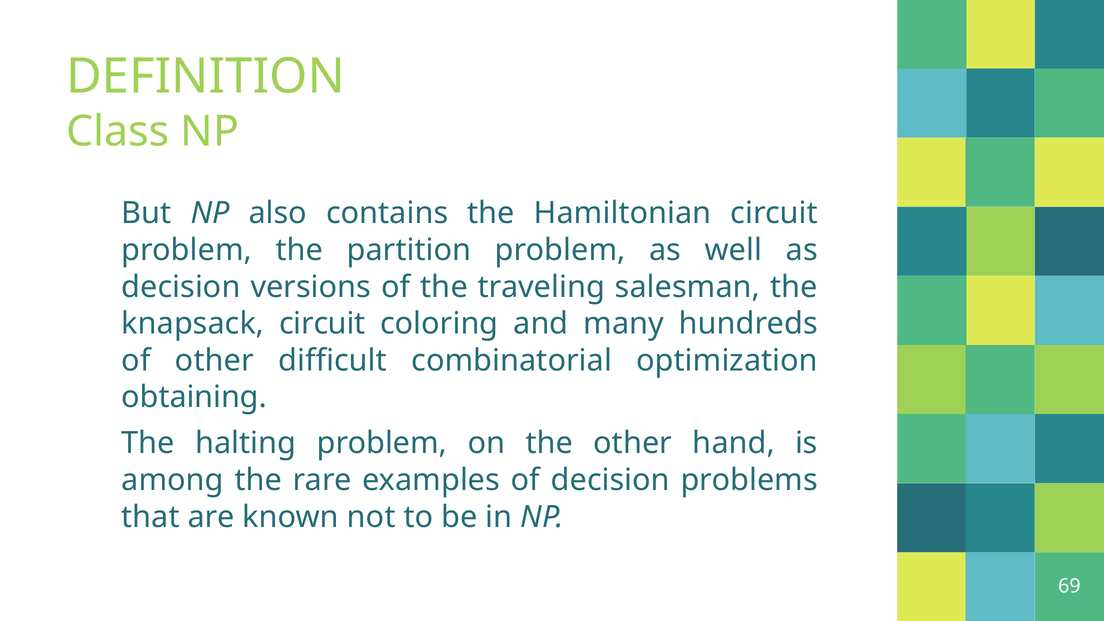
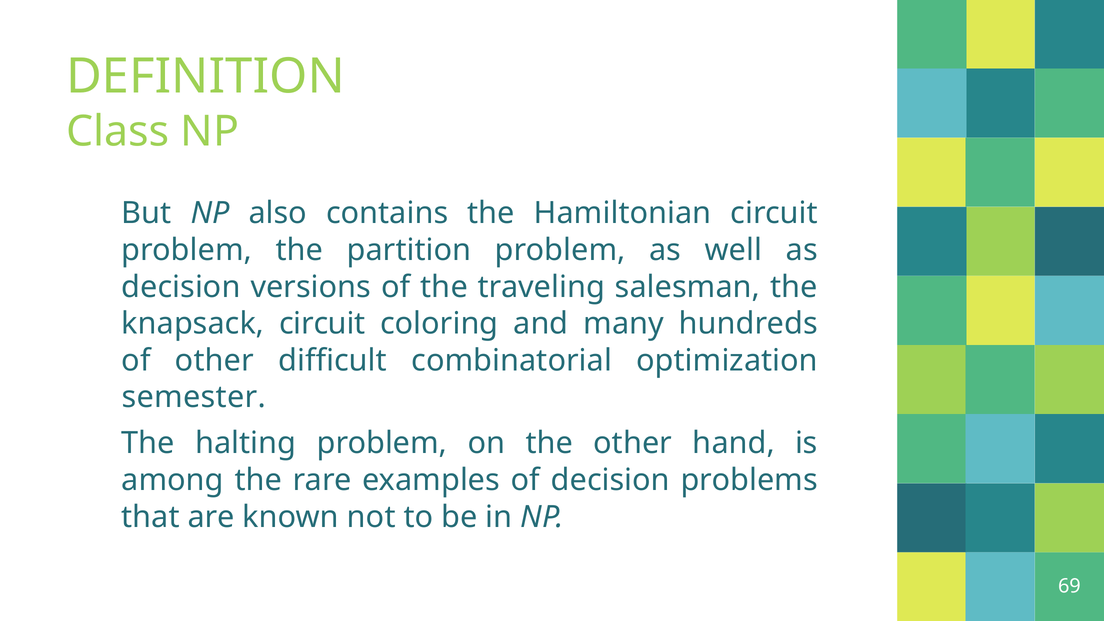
obtaining: obtaining -> semester
